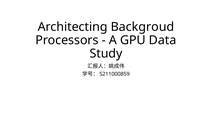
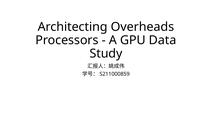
Backgroud: Backgroud -> Overheads
